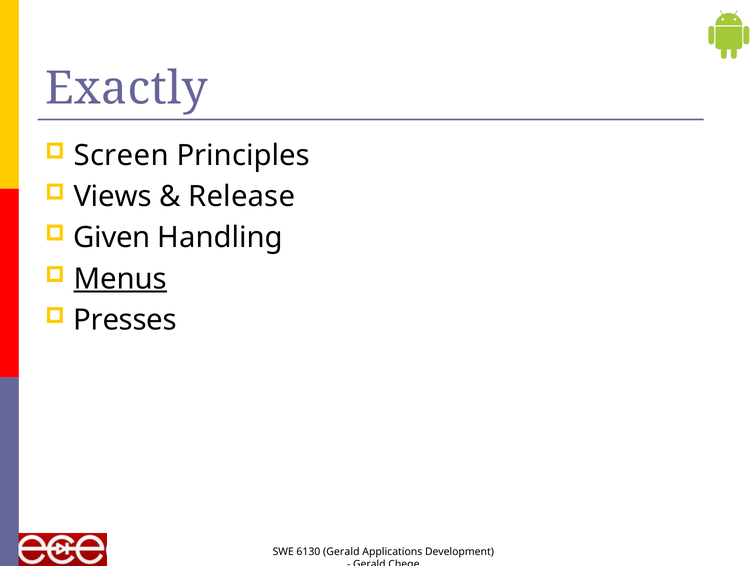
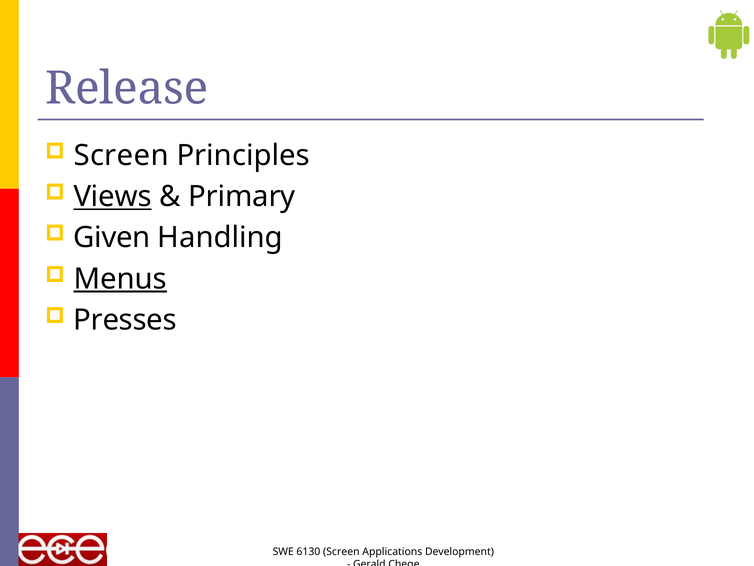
Exactly: Exactly -> Release
Views underline: none -> present
Release: Release -> Primary
6130 Gerald: Gerald -> Screen
